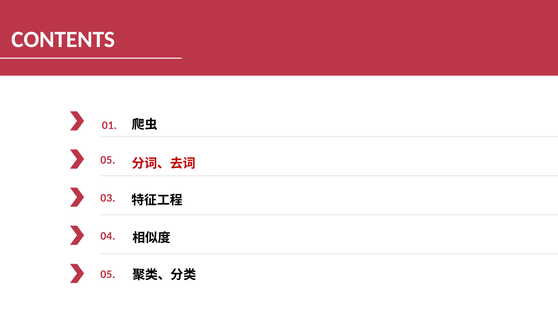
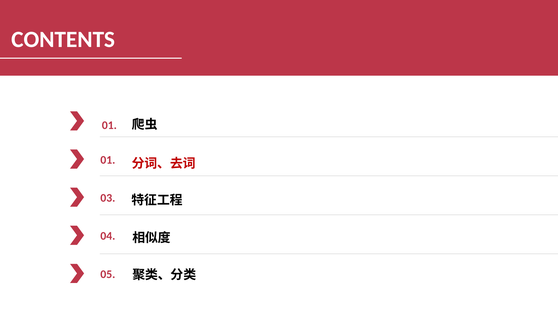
5 at (111, 160): 5 -> 1
